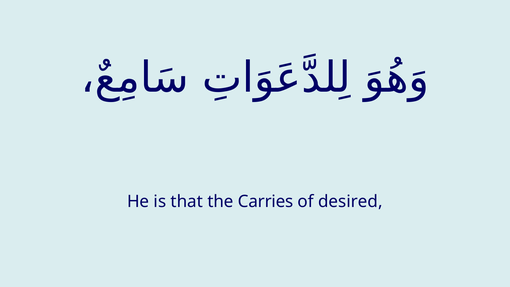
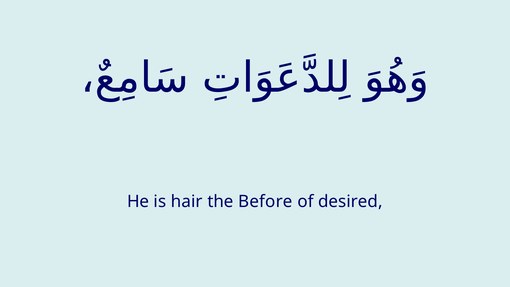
that: that -> hair
Carries: Carries -> Before
